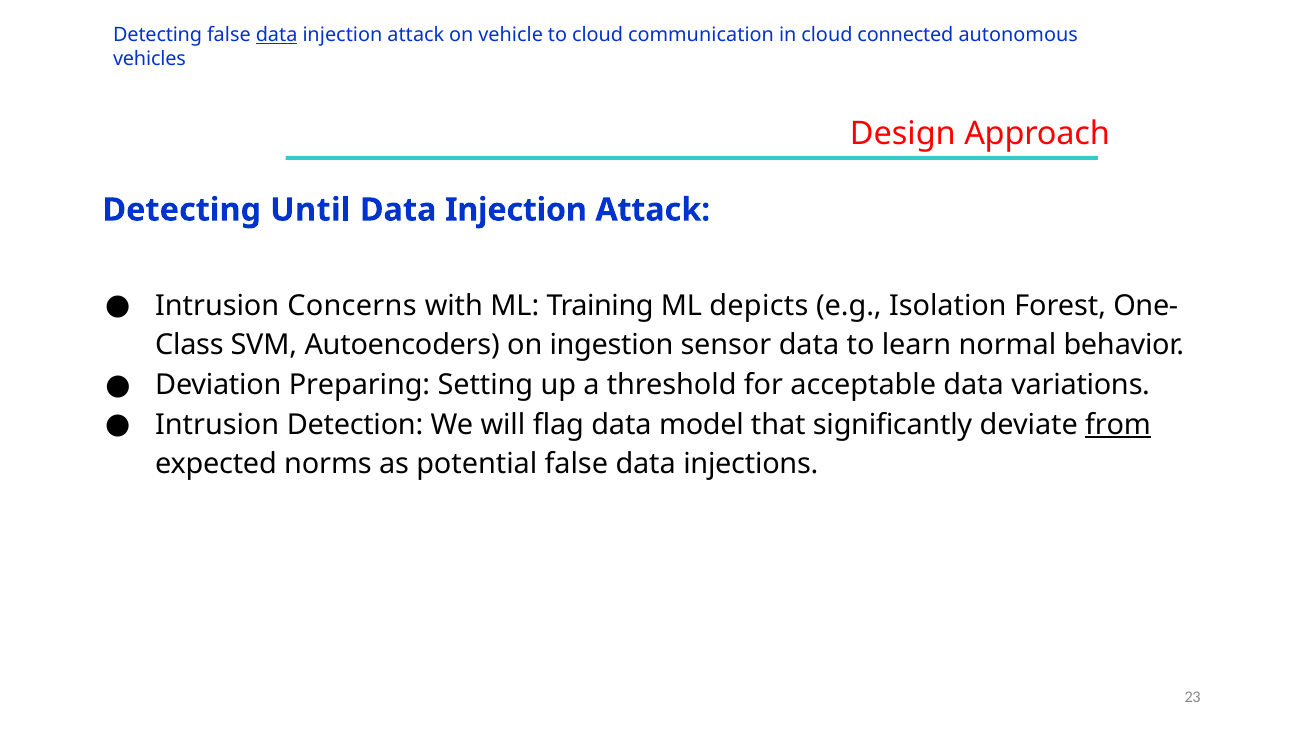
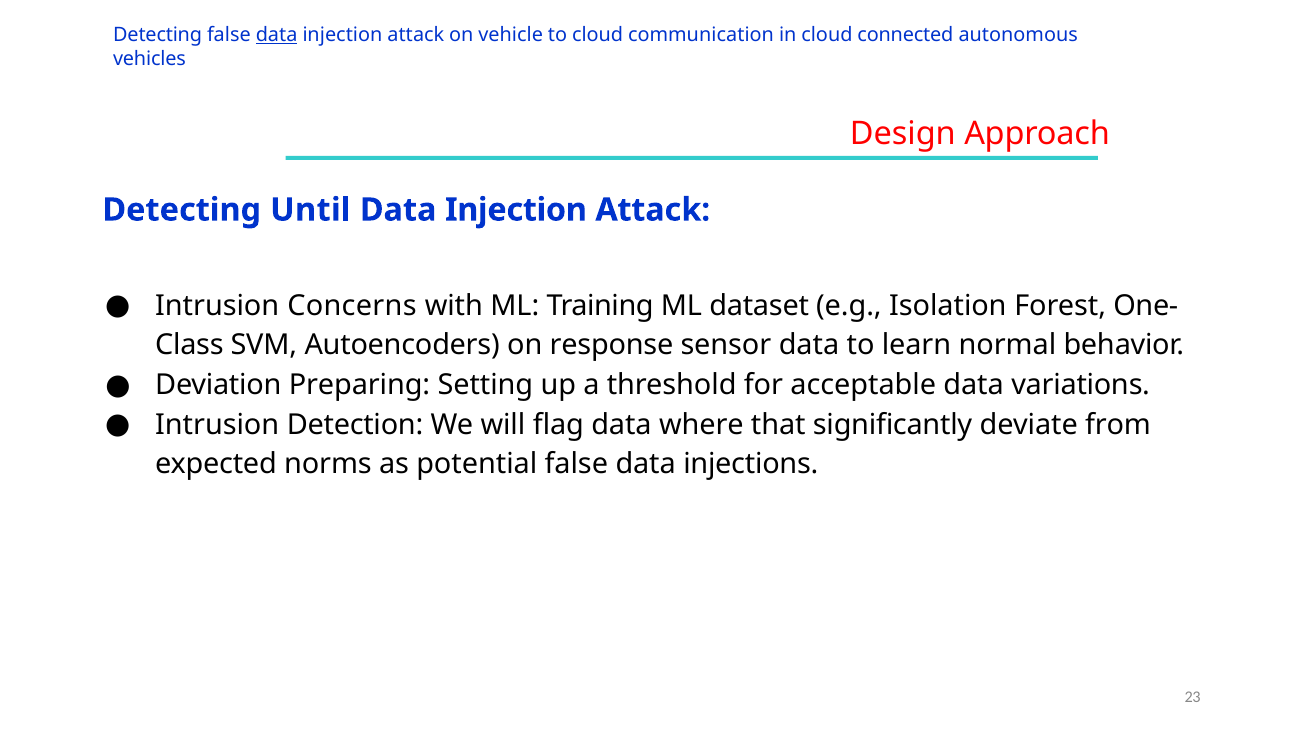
depicts: depicts -> dataset
ingestion: ingestion -> response
model: model -> where
from underline: present -> none
